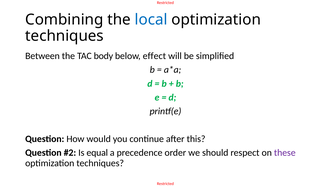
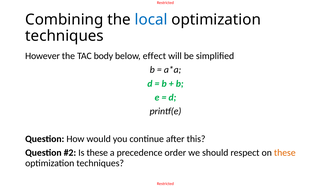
Between: Between -> However
Is equal: equal -> these
these at (285, 153) colour: purple -> orange
